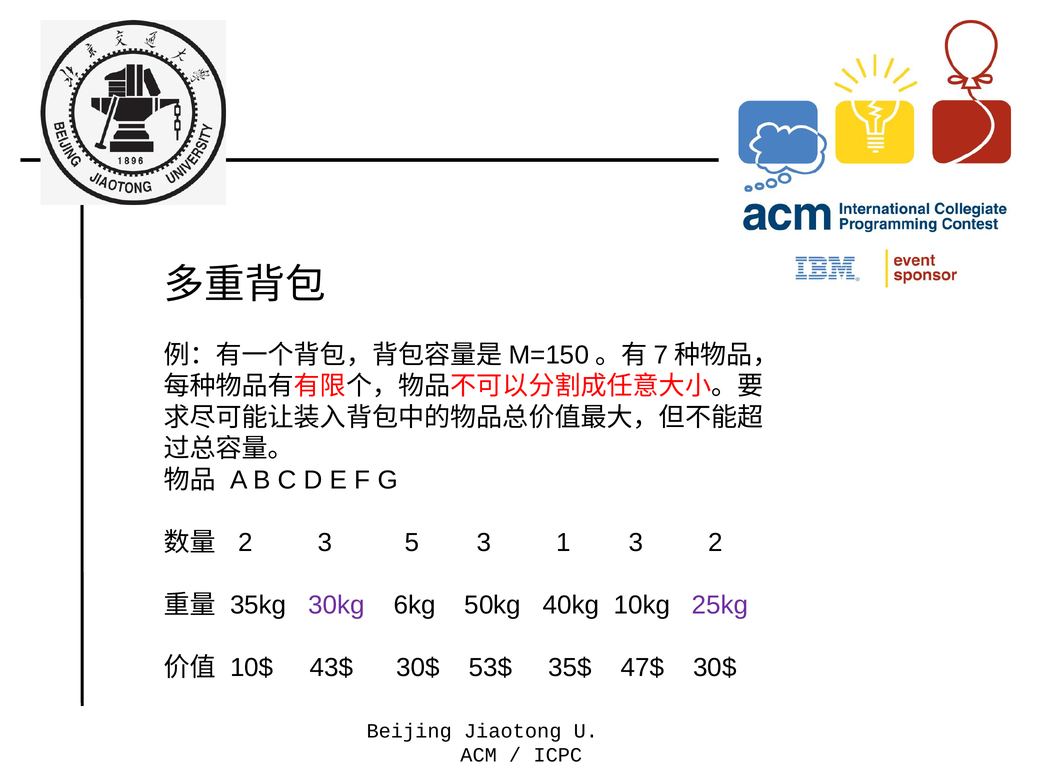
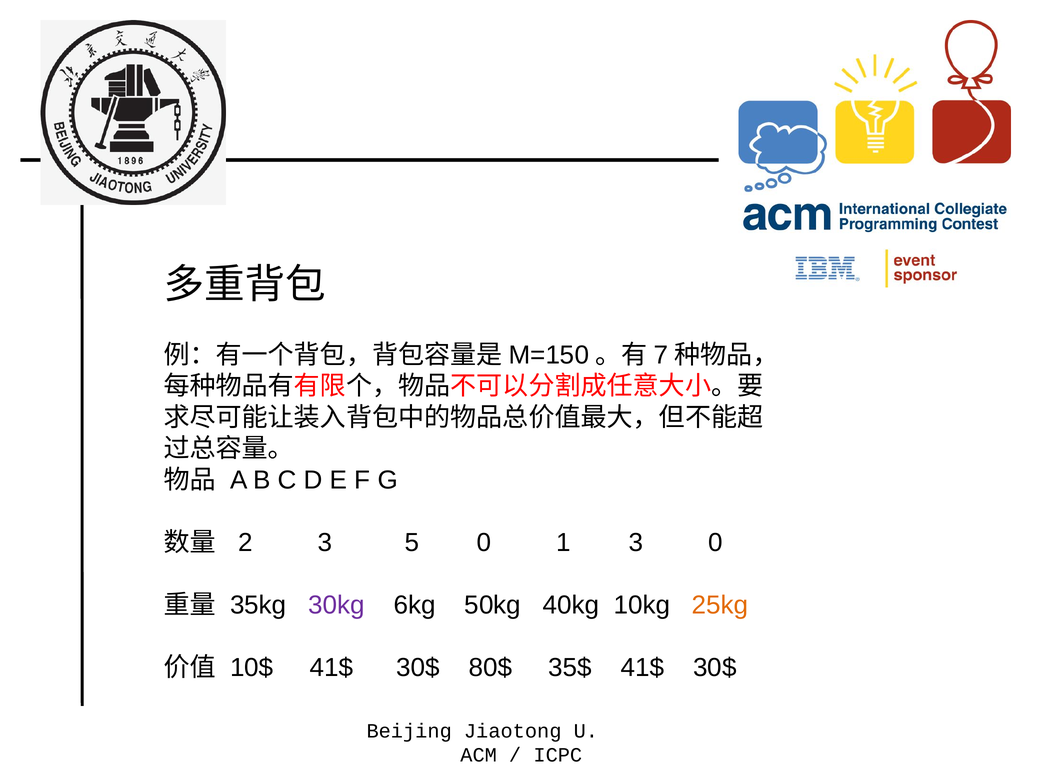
5 3: 3 -> 0
3 2: 2 -> 0
25kg colour: purple -> orange
10$ 43$: 43$ -> 41$
53$: 53$ -> 80$
35$ 47$: 47$ -> 41$
